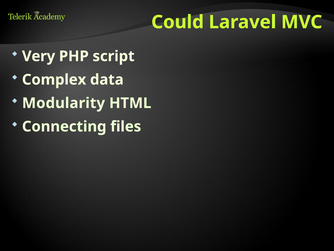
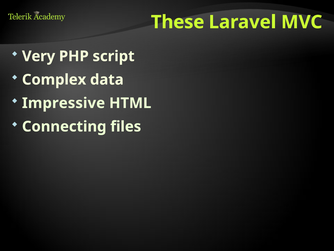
Could: Could -> These
Modularity: Modularity -> Impressive
